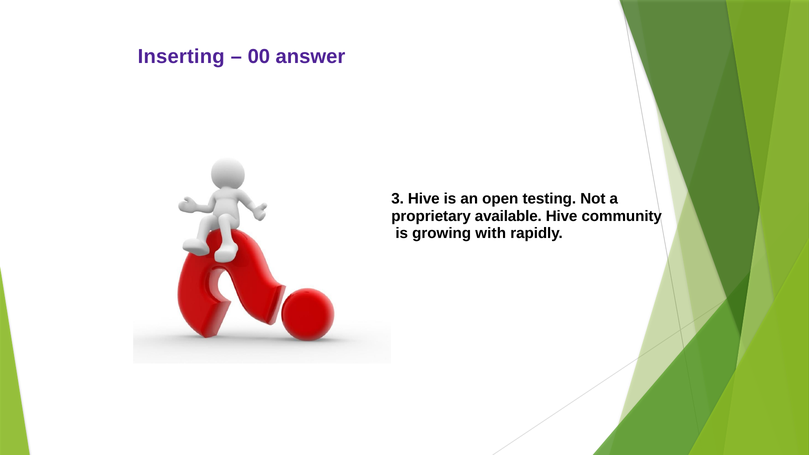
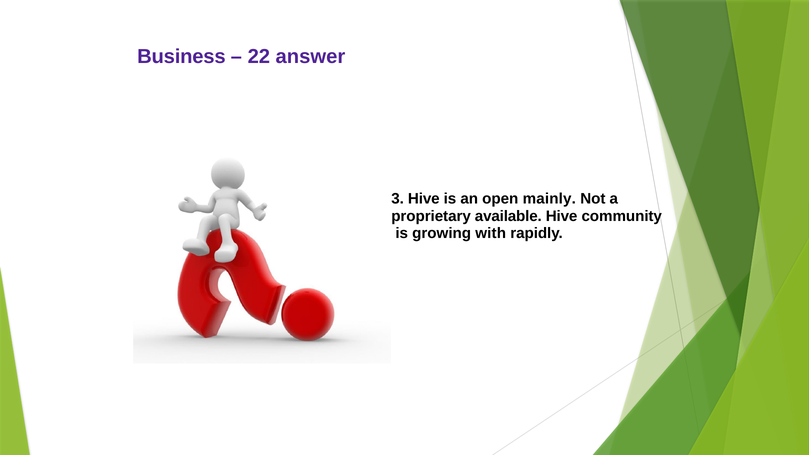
Inserting: Inserting -> Business
00: 00 -> 22
testing: testing -> mainly
